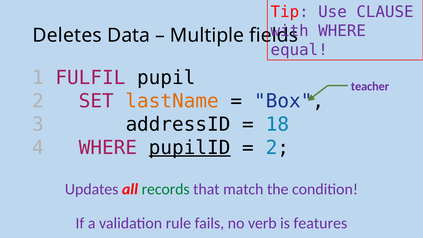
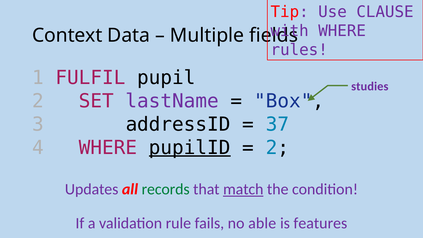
Deletes: Deletes -> Context
equal: equal -> rules
teacher: teacher -> studies
lastName colour: orange -> purple
18: 18 -> 37
match underline: none -> present
verb: verb -> able
